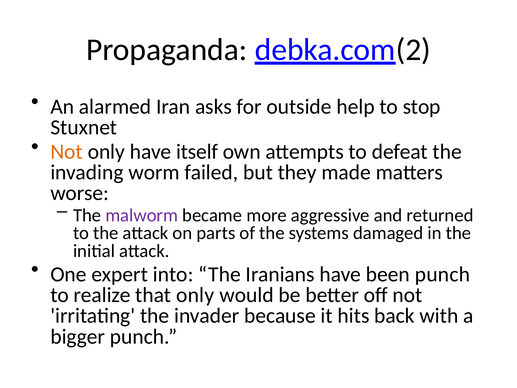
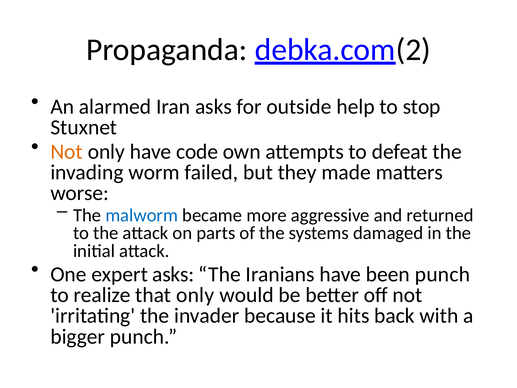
itself: itself -> code
malworm colour: purple -> blue
expert into: into -> asks
